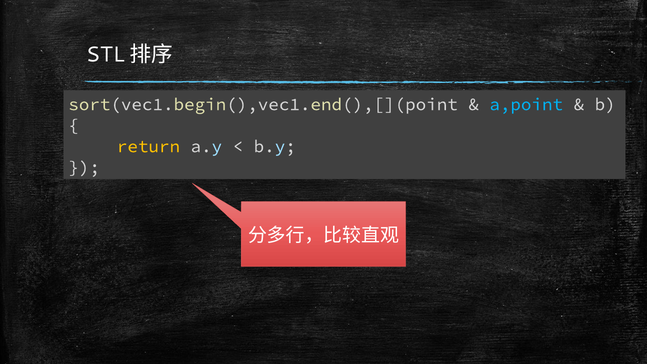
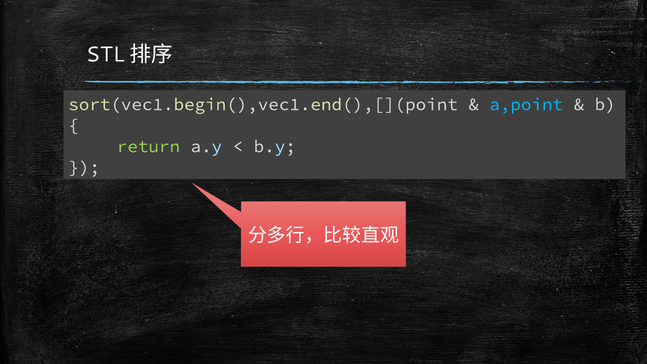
return colour: yellow -> light green
